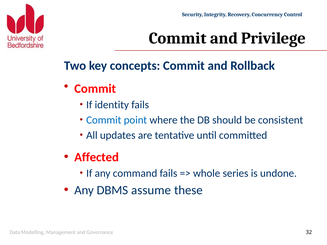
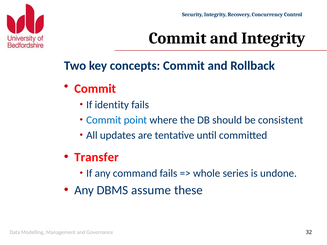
and Privilege: Privilege -> Integrity
Affected: Affected -> Transfer
